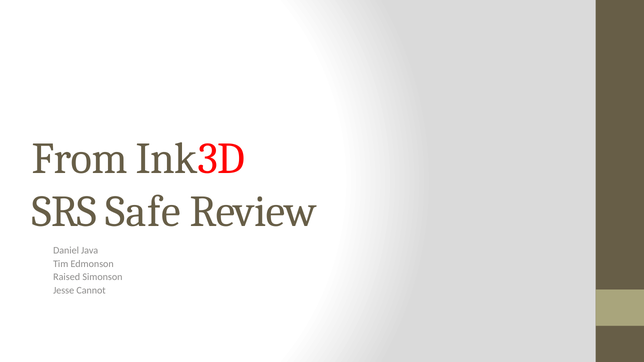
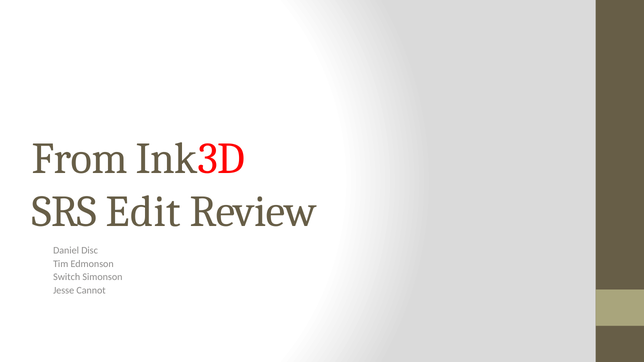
Safe: Safe -> Edit
Java: Java -> Disc
Raised: Raised -> Switch
